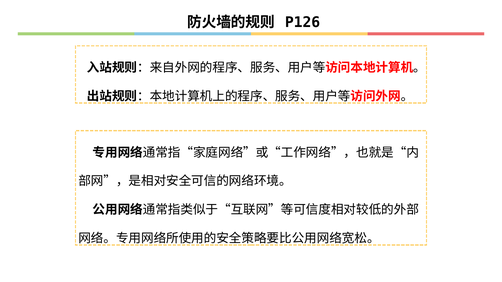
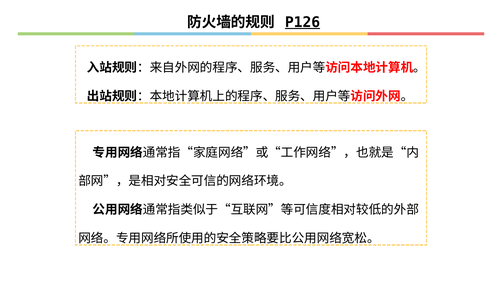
P126 underline: none -> present
